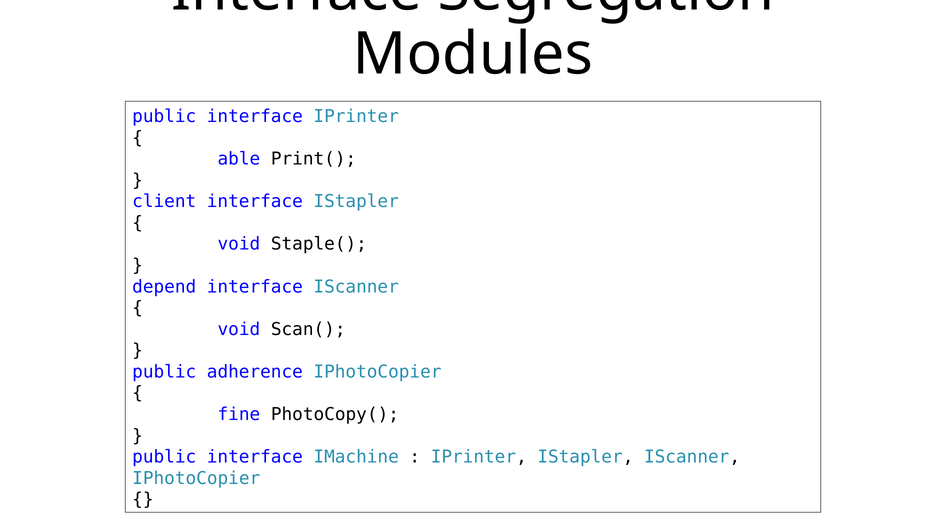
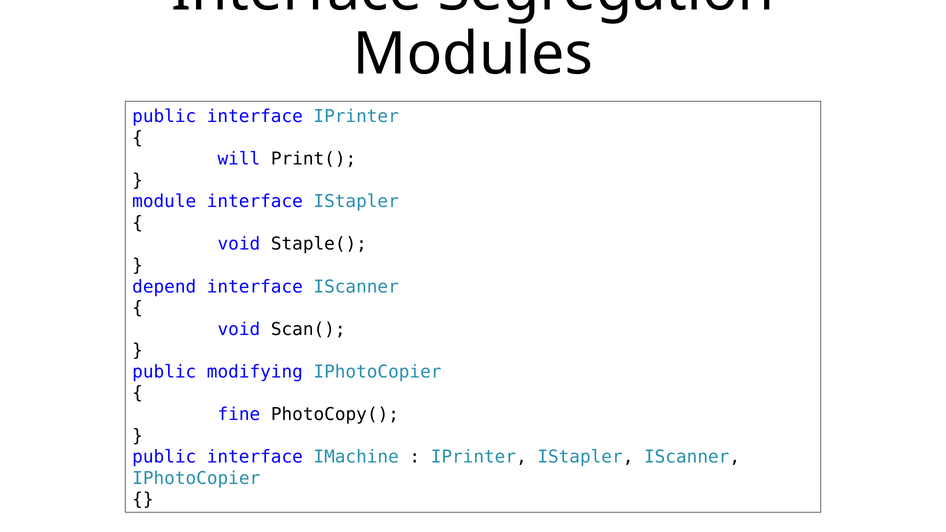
able: able -> will
client: client -> module
adherence: adherence -> modifying
